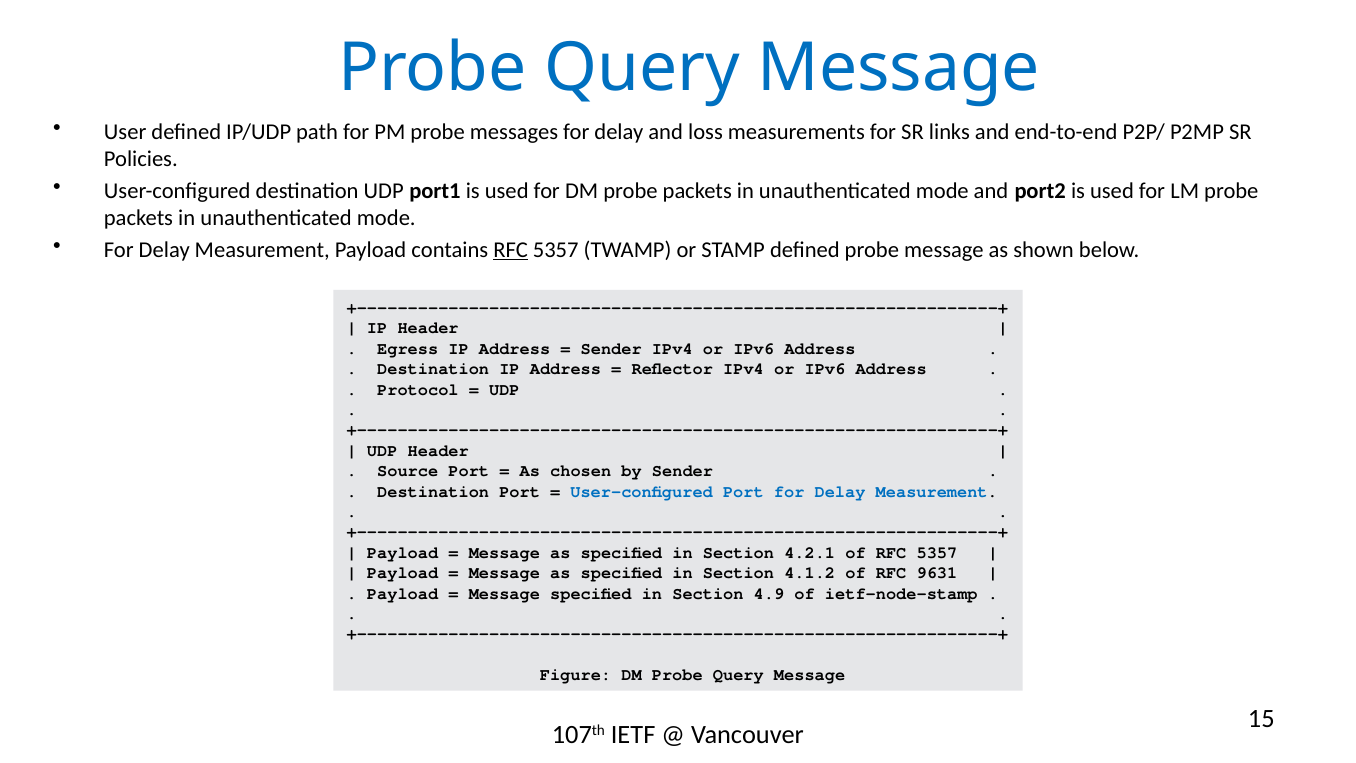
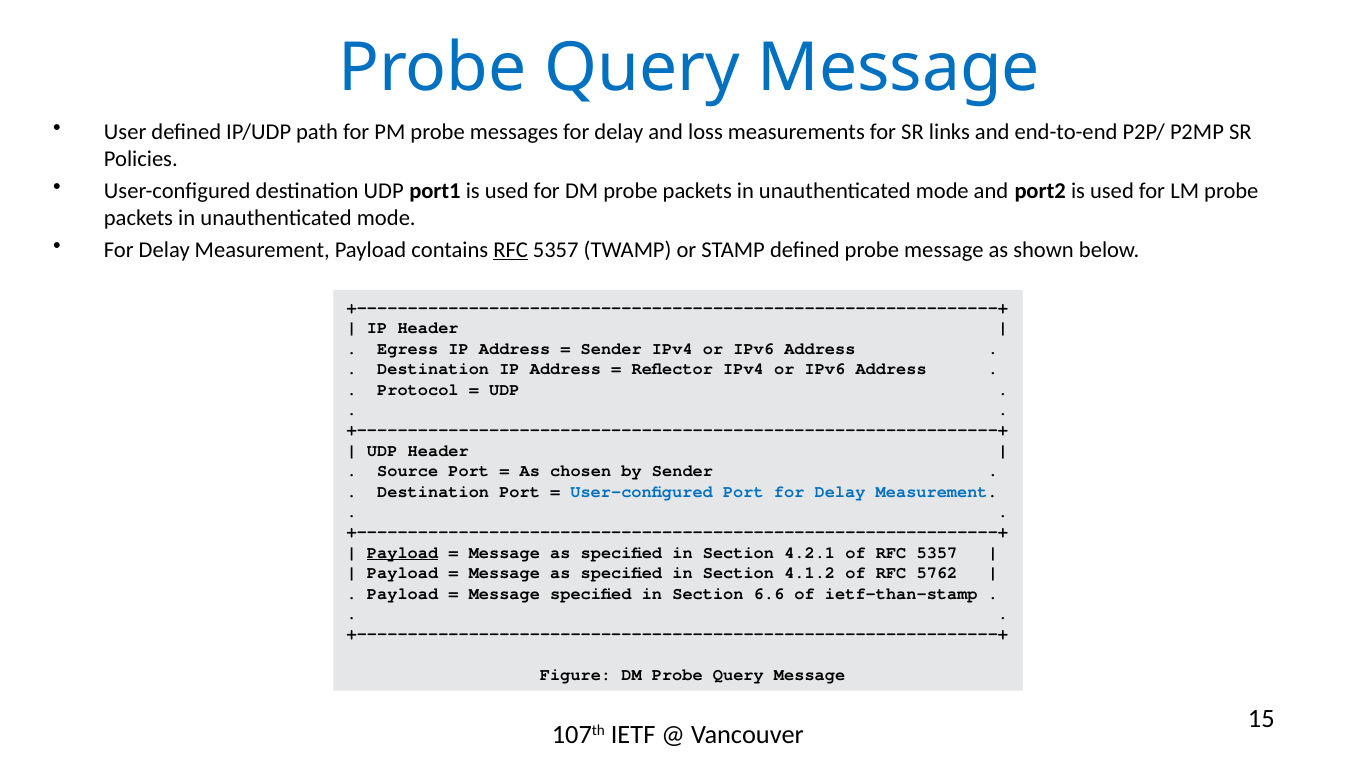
Payload at (403, 552) underline: none -> present
9631: 9631 -> 5762
4.9: 4.9 -> 6.6
ietf-node-stamp: ietf-node-stamp -> ietf-than-stamp
